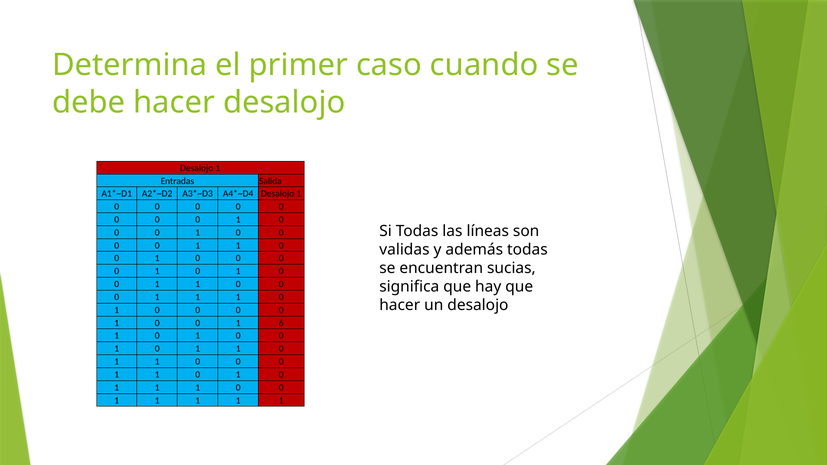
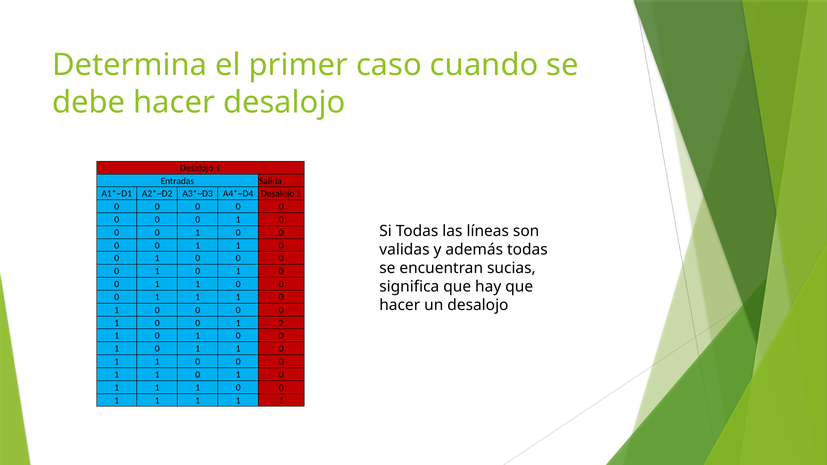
6: 6 -> 2
